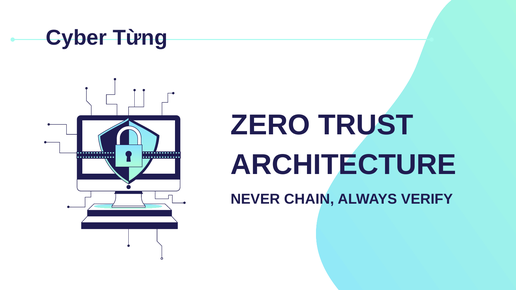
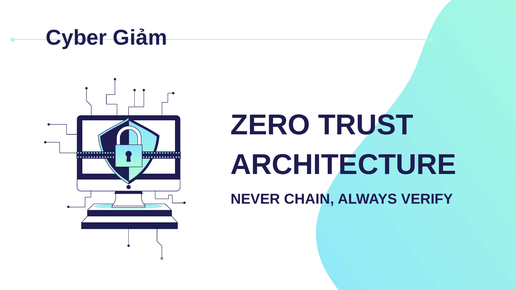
Từng: Từng -> Giảm
